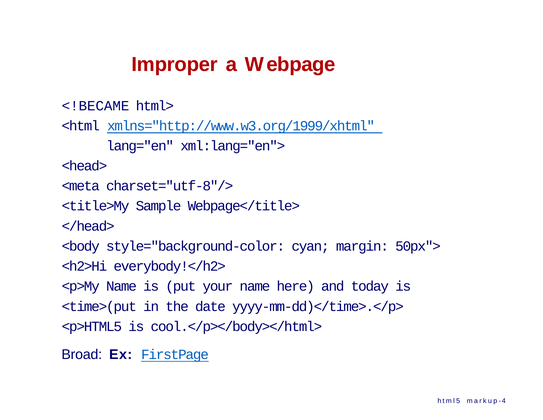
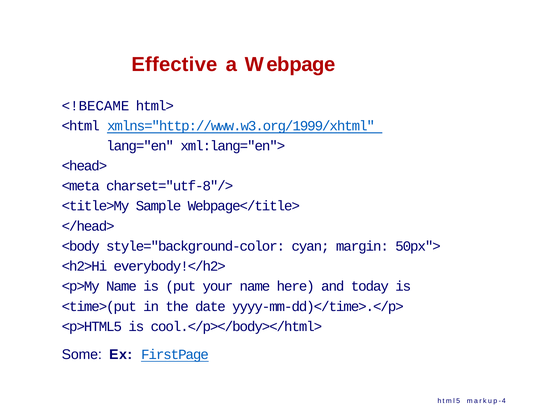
Improper: Improper -> Effective
Broad: Broad -> Some
